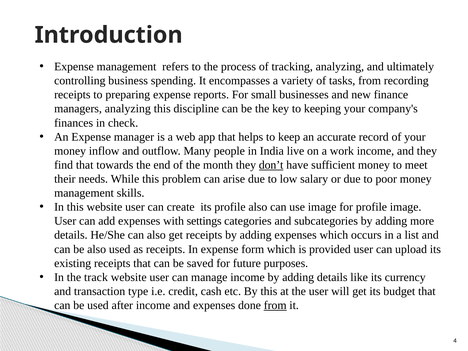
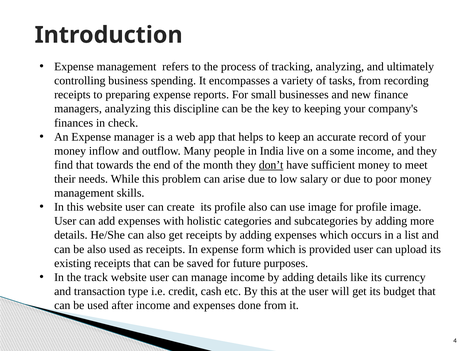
work: work -> some
settings: settings -> holistic
from at (275, 305) underline: present -> none
